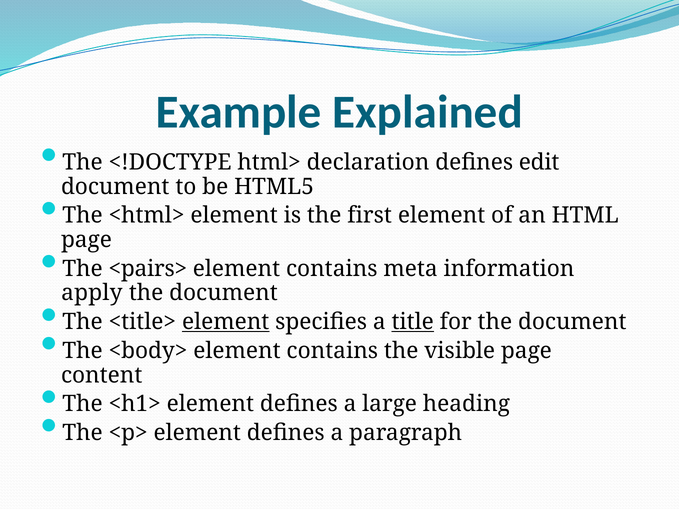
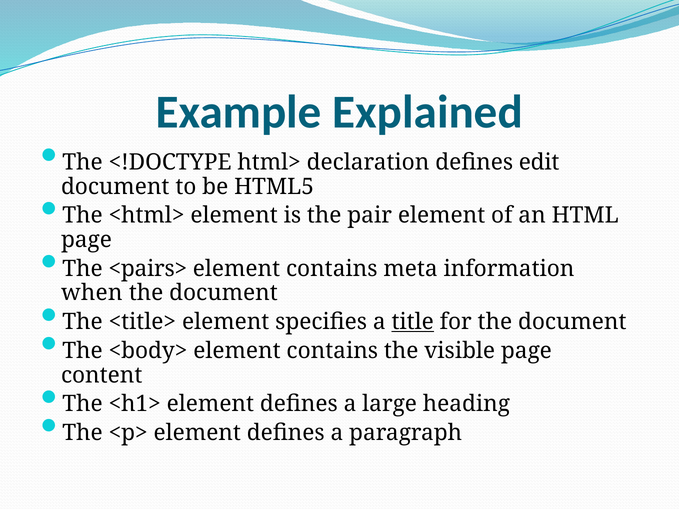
first: first -> pair
apply: apply -> when
element at (226, 322) underline: present -> none
